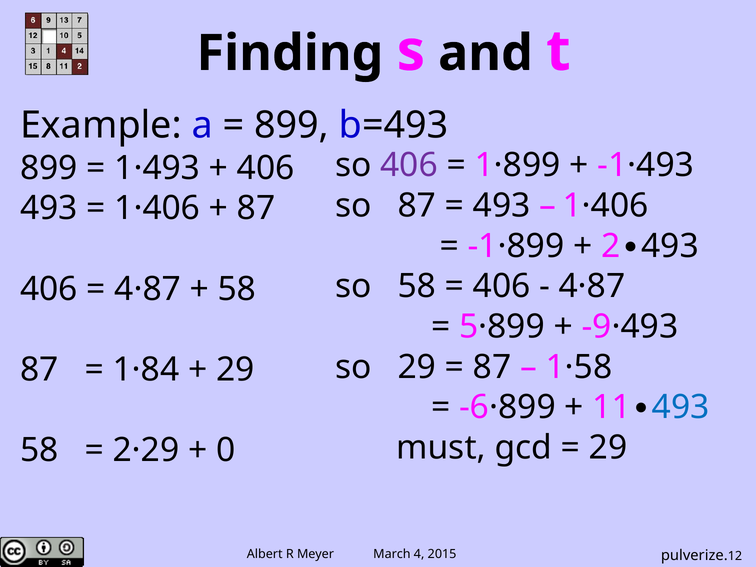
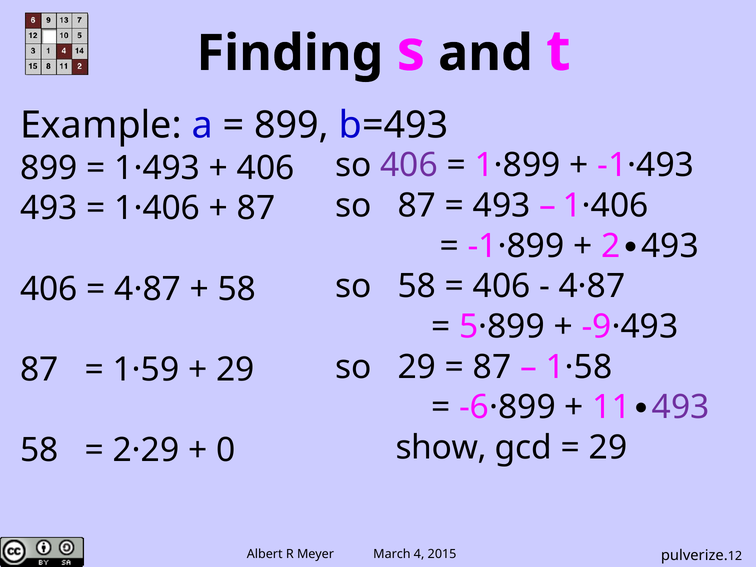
1·84: 1·84 -> 1·59
493 at (681, 407) colour: blue -> purple
must: must -> show
